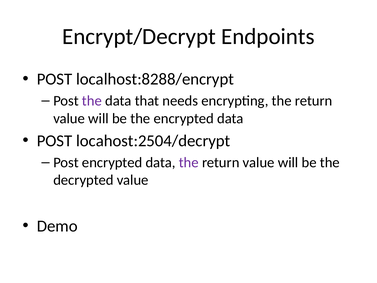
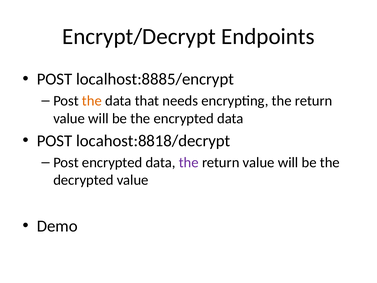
localhost:8288/encrypt: localhost:8288/encrypt -> localhost:8885/encrypt
the at (92, 101) colour: purple -> orange
locahost:2504/decrypt: locahost:2504/decrypt -> locahost:8818/decrypt
